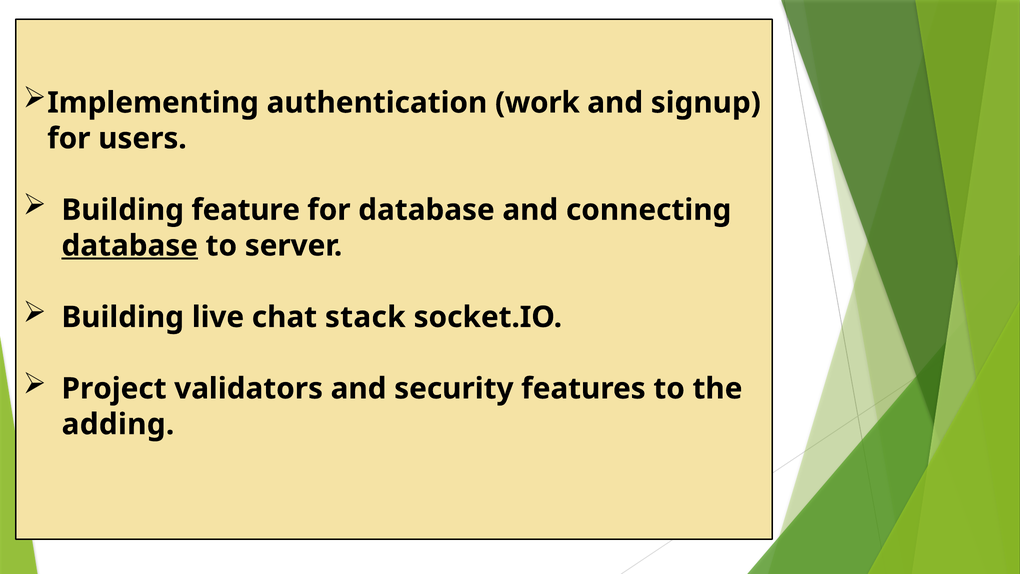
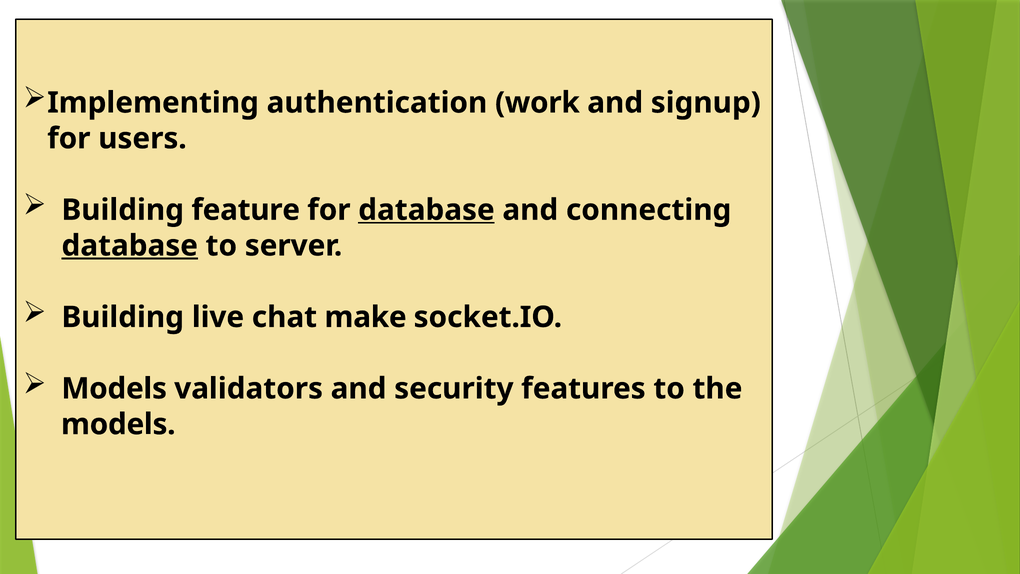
database at (426, 210) underline: none -> present
stack: stack -> make
Project at (114, 388): Project -> Models
adding at (118, 424): adding -> models
